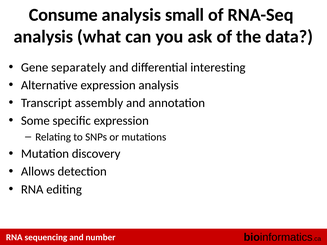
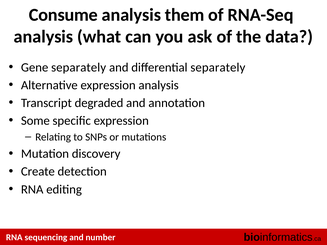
small: small -> them
differential interesting: interesting -> separately
assembly: assembly -> degraded
Allows: Allows -> Create
